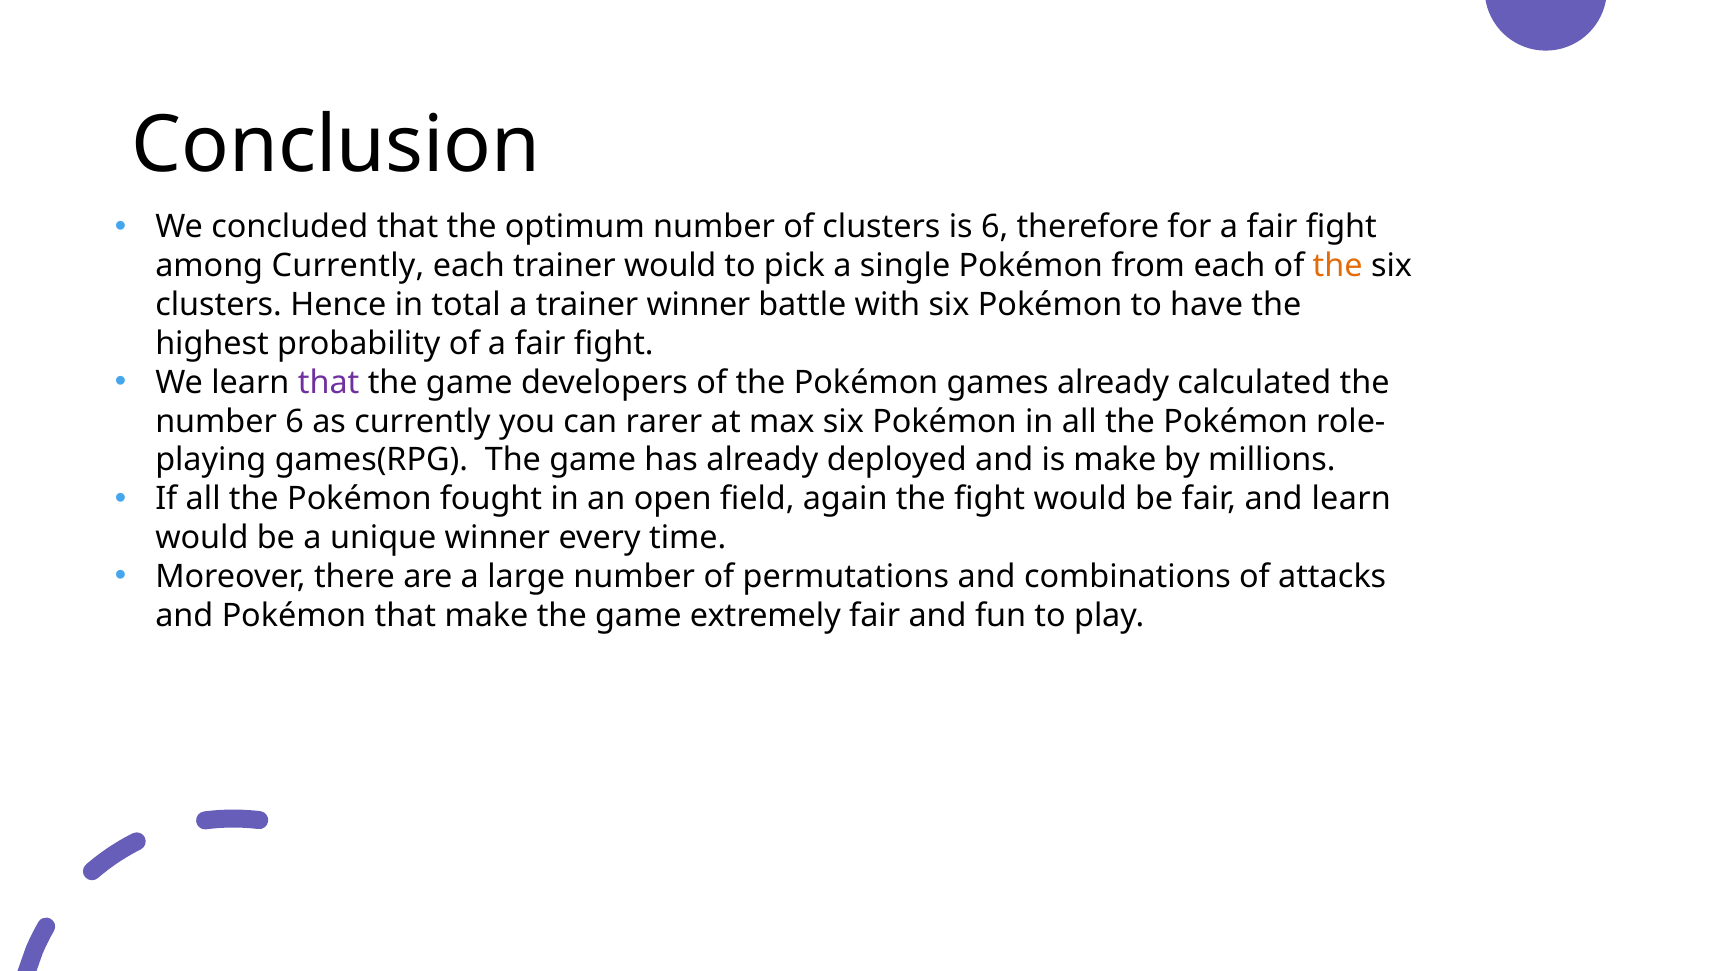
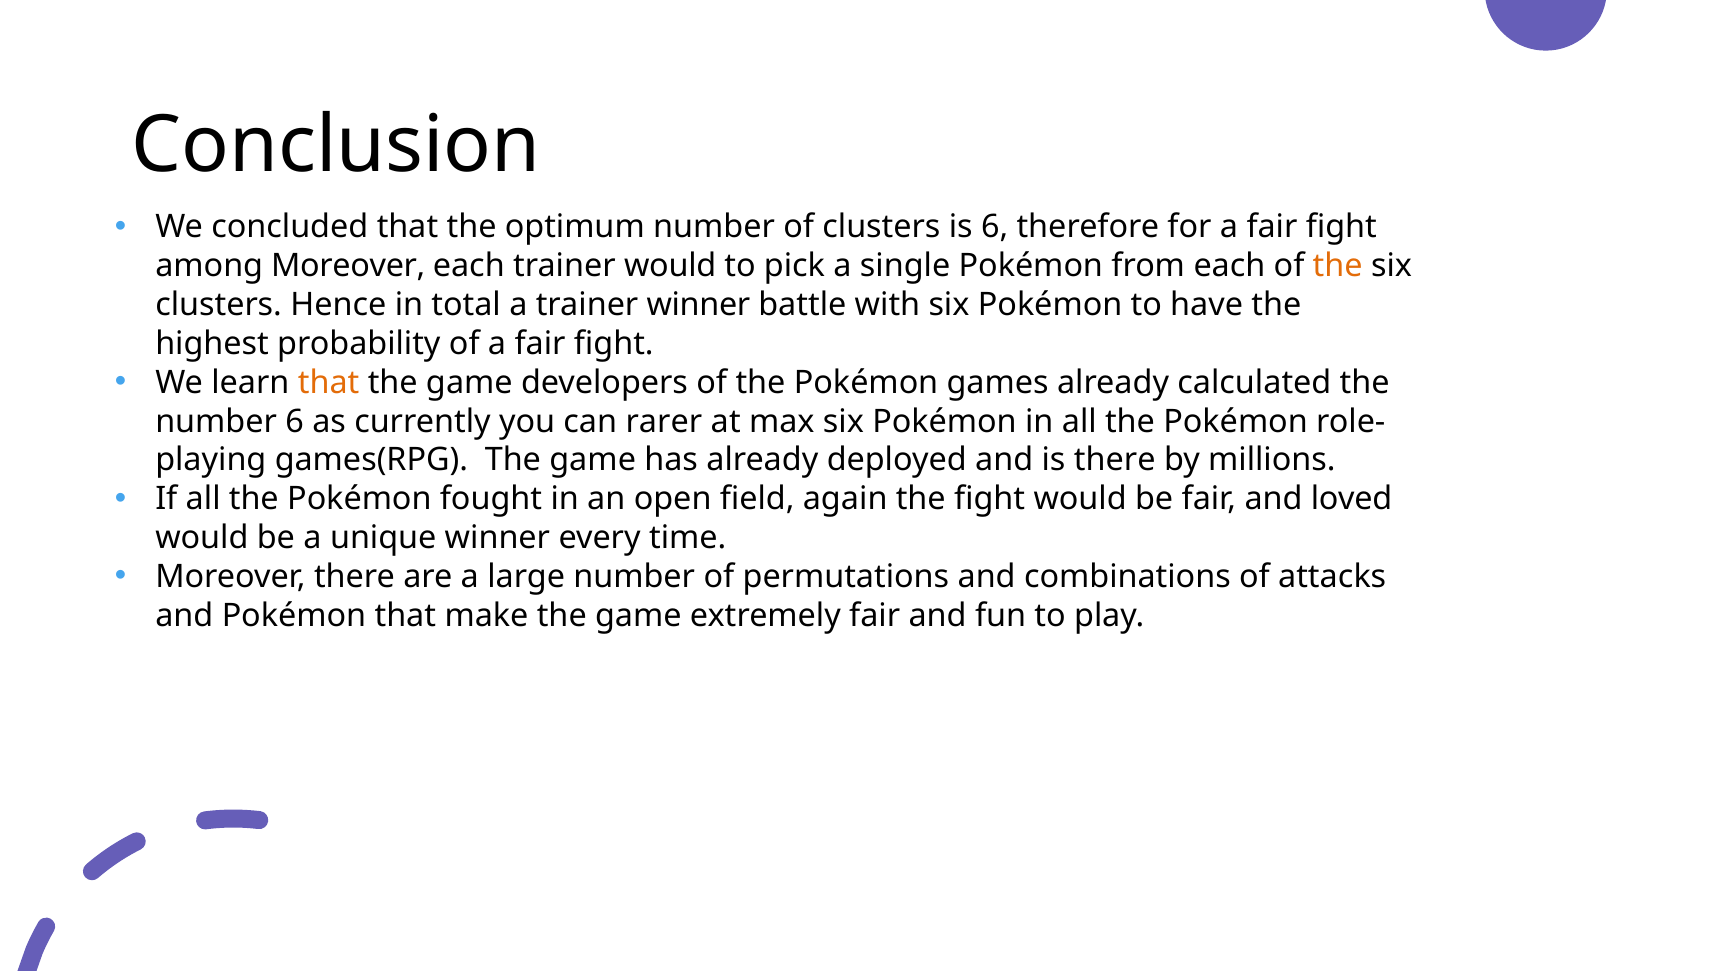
among Currently: Currently -> Moreover
that at (329, 383) colour: purple -> orange
is make: make -> there
and learn: learn -> loved
